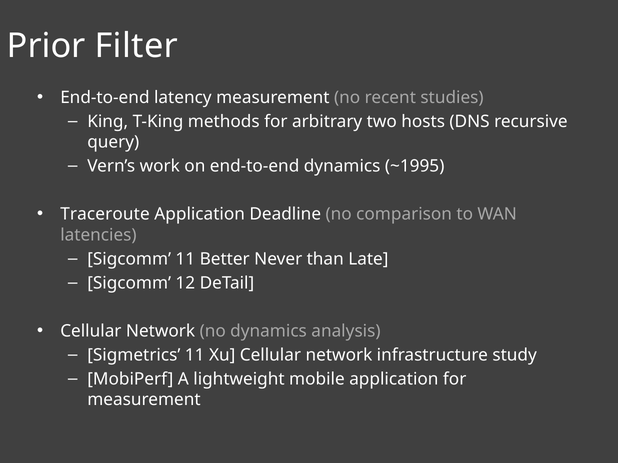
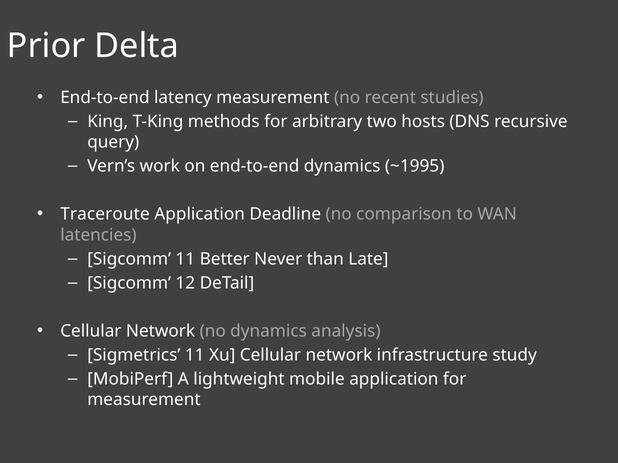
Filter: Filter -> Delta
